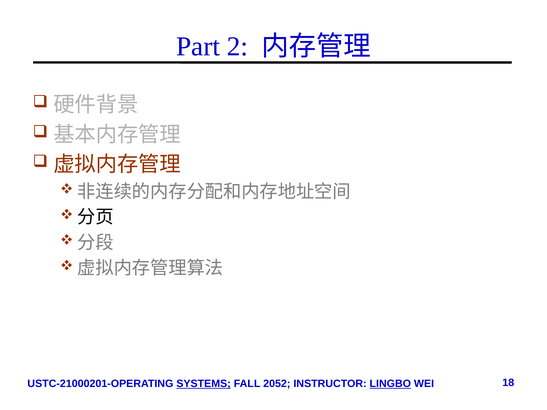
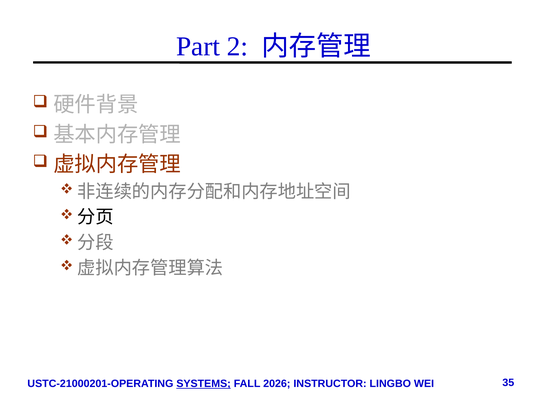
2052: 2052 -> 2026
LINGBO underline: present -> none
18: 18 -> 35
